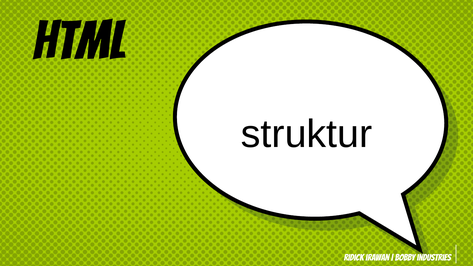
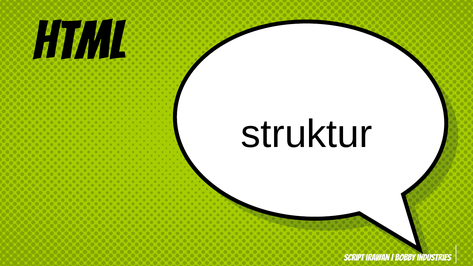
ridick: ridick -> script
